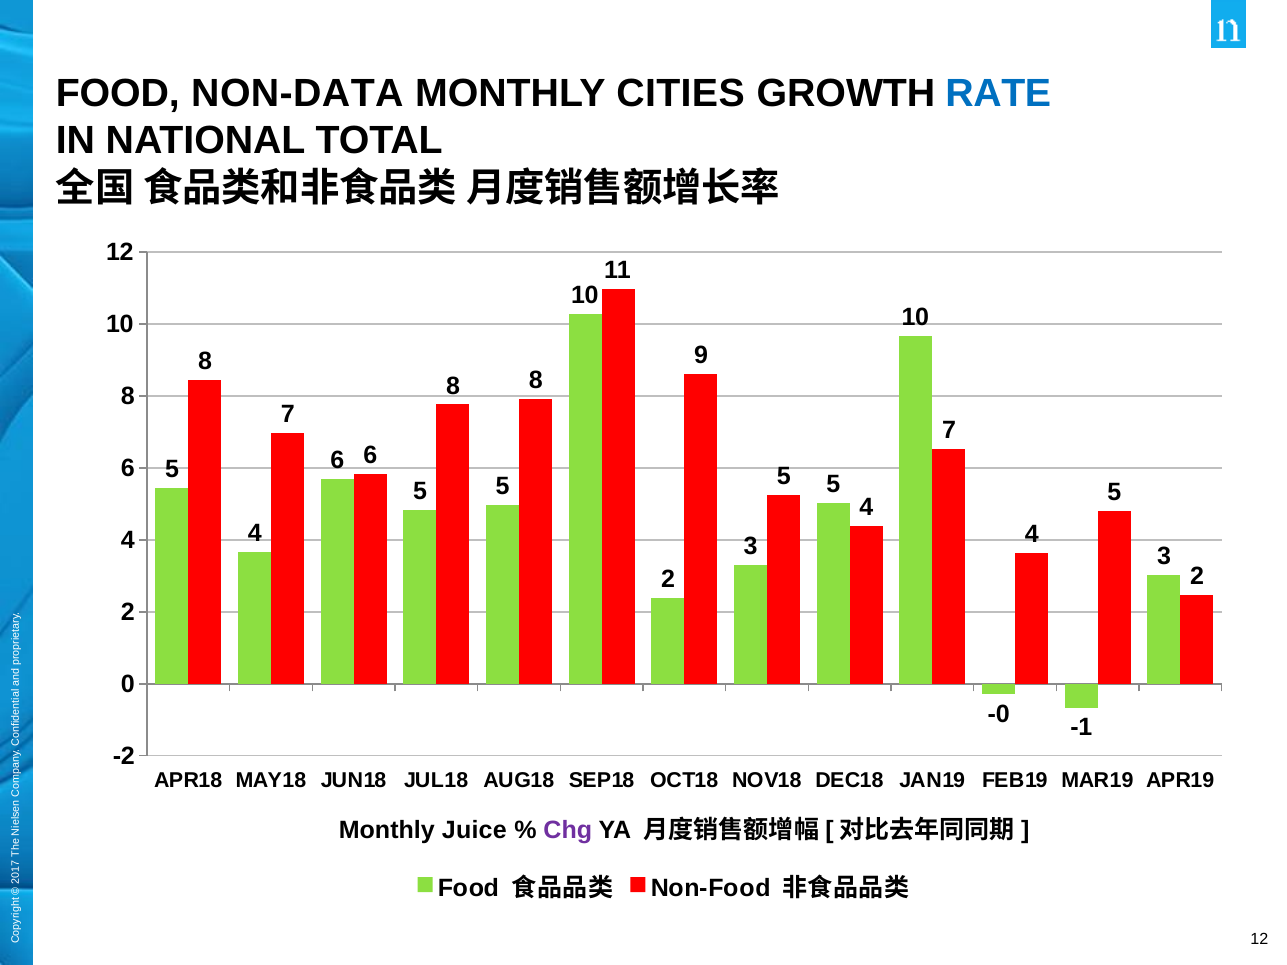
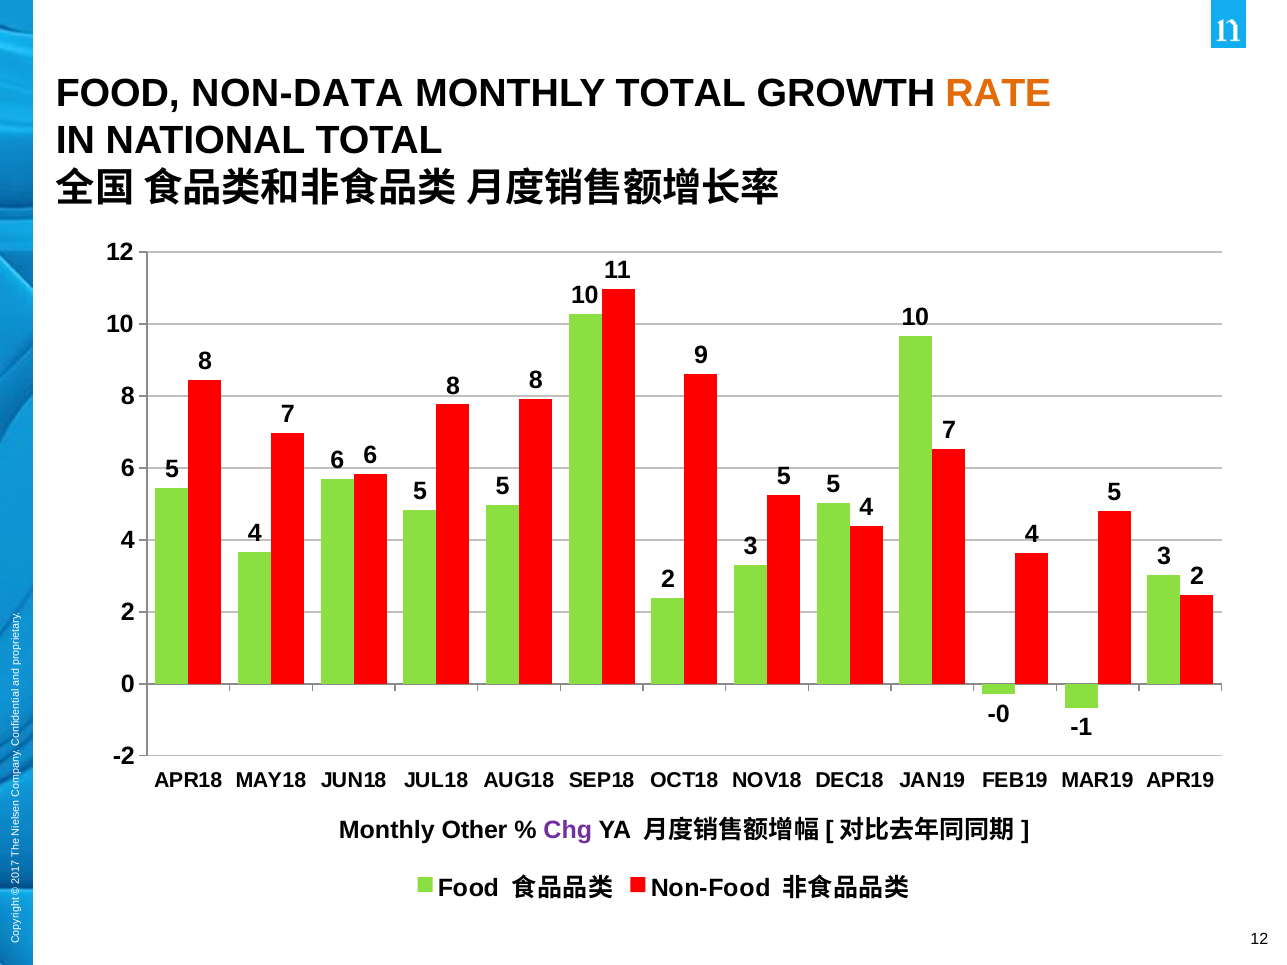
MONTHLY CITIES: CITIES -> TOTAL
RATE colour: blue -> orange
Juice: Juice -> Other
